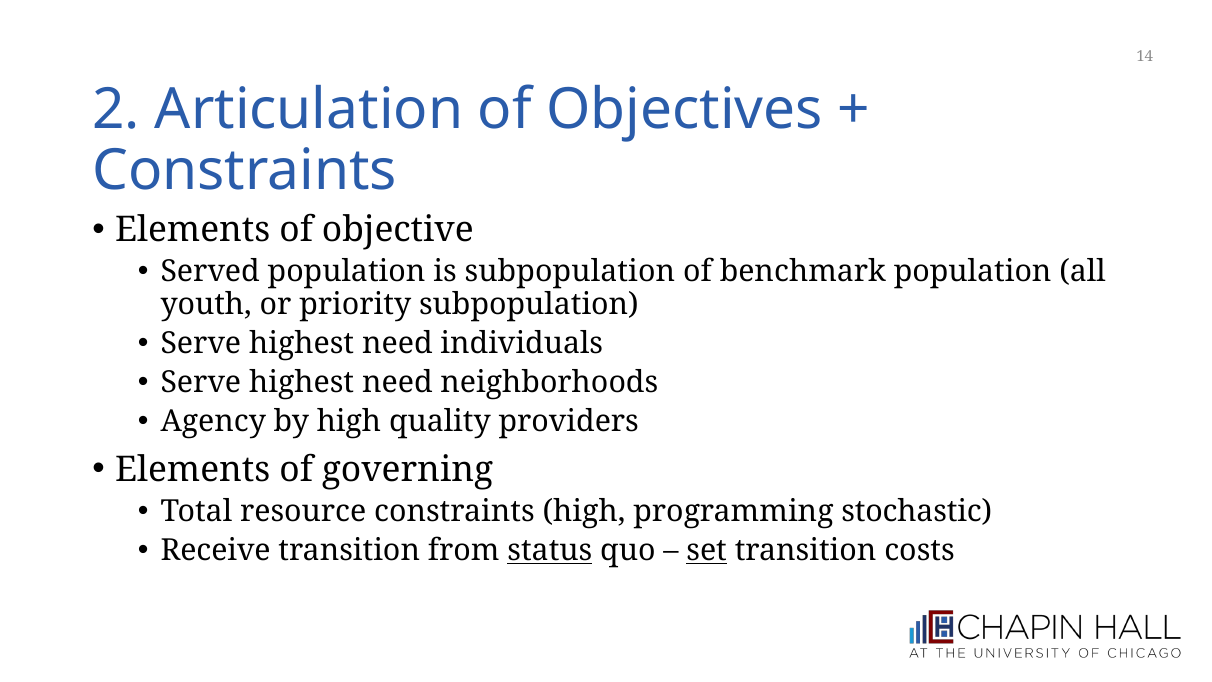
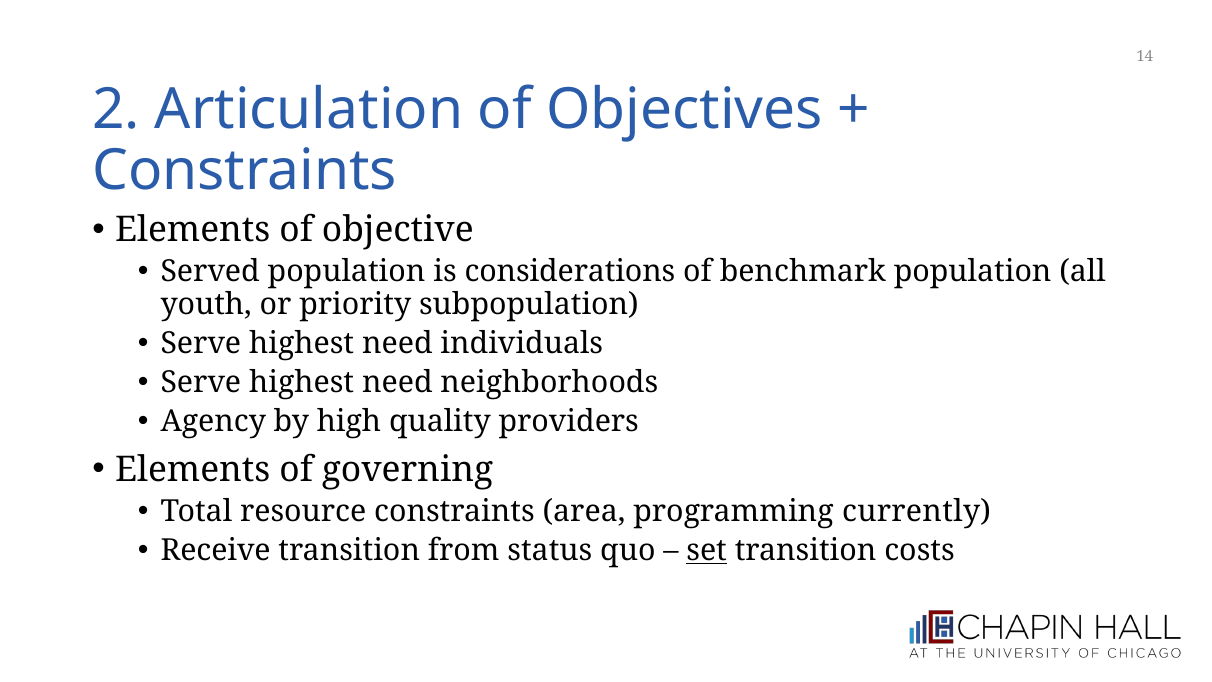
is subpopulation: subpopulation -> considerations
constraints high: high -> area
stochastic: stochastic -> currently
status underline: present -> none
